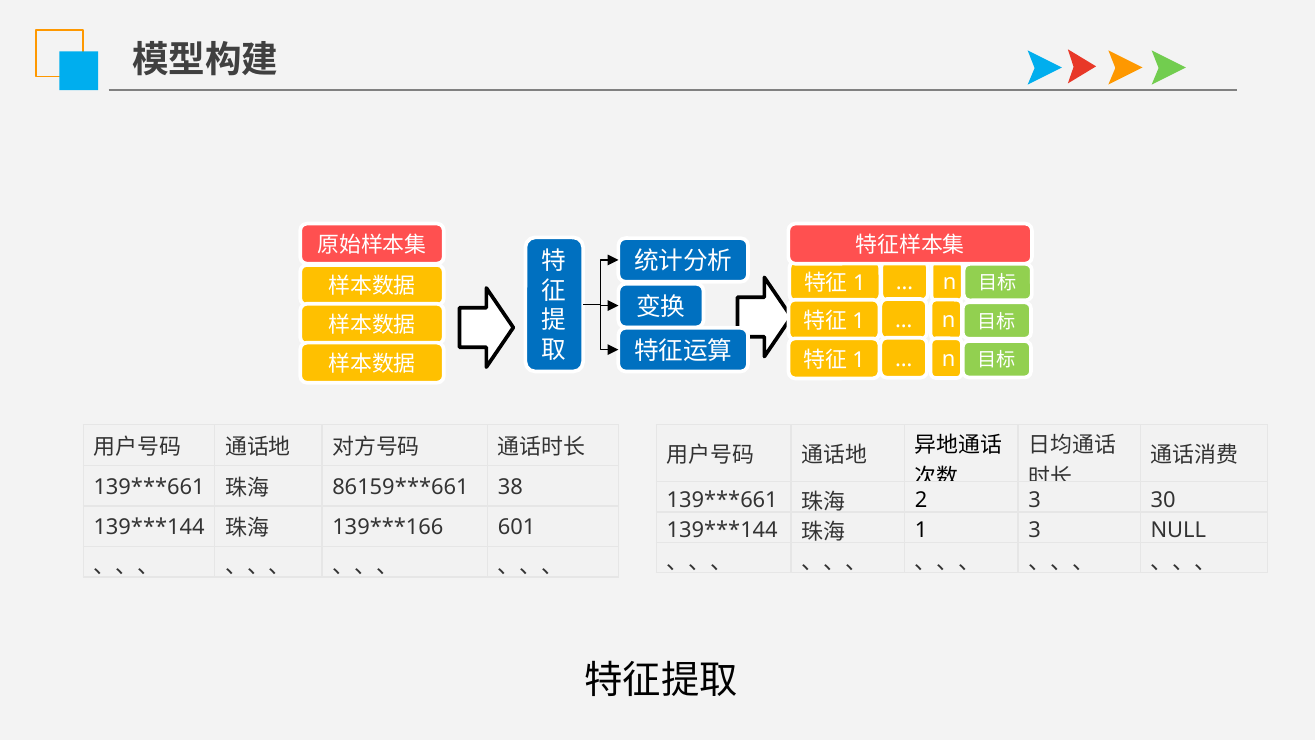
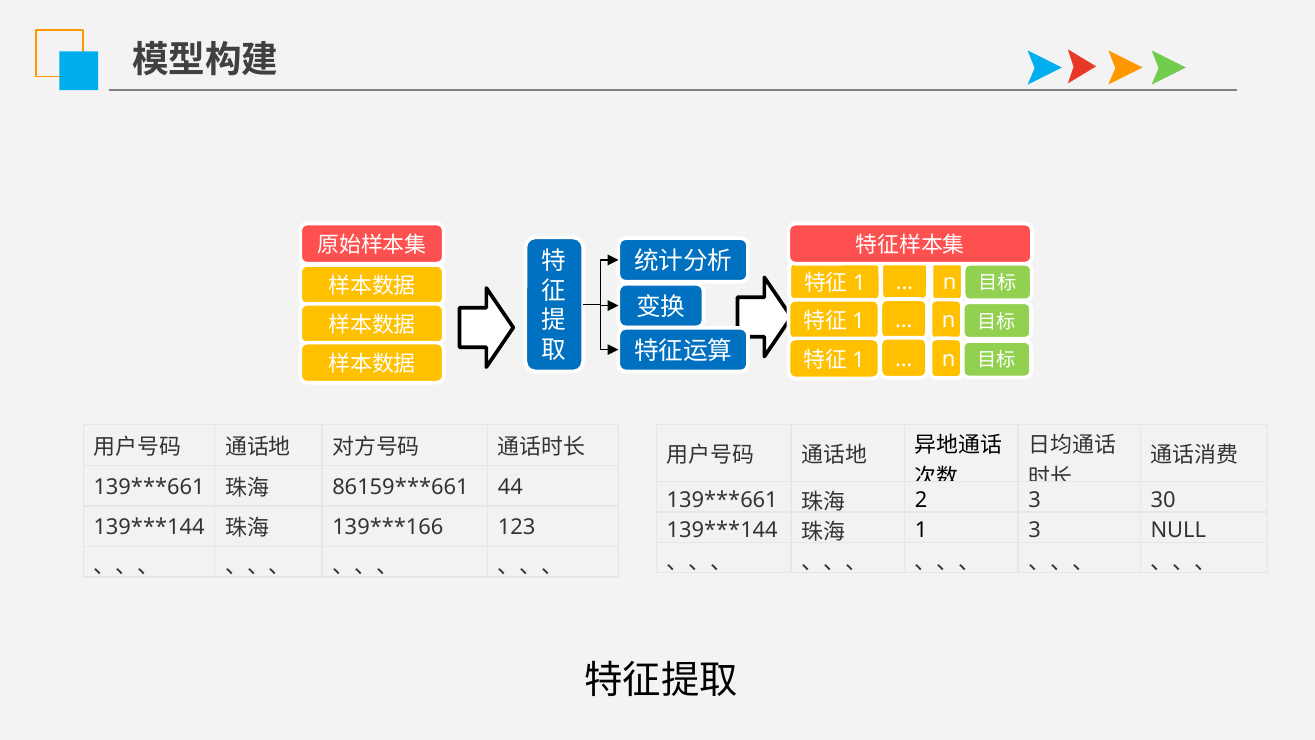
38: 38 -> 44
601: 601 -> 123
